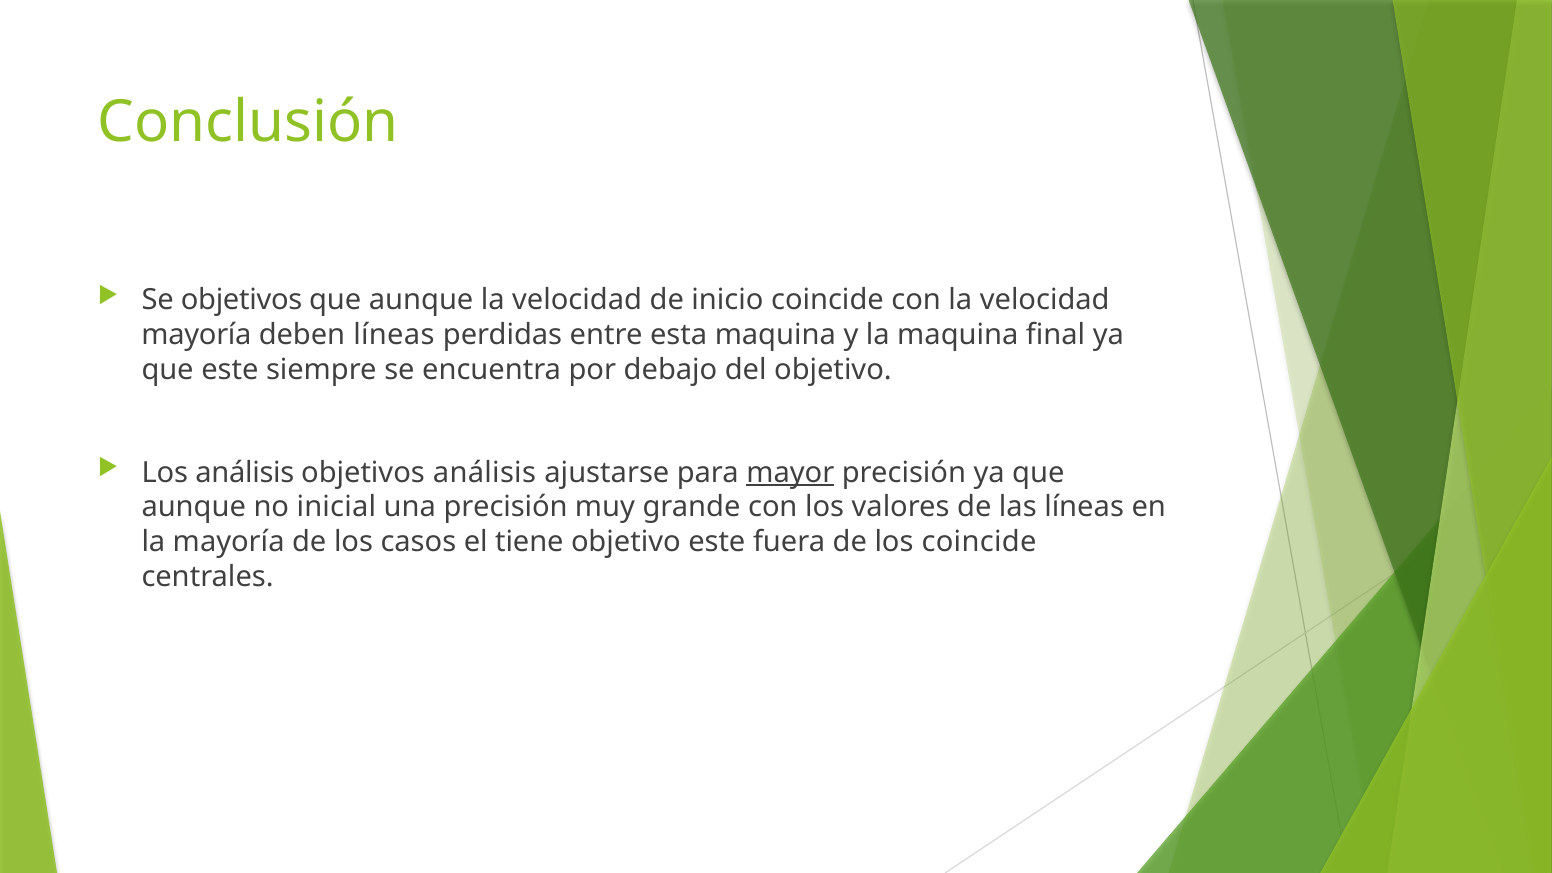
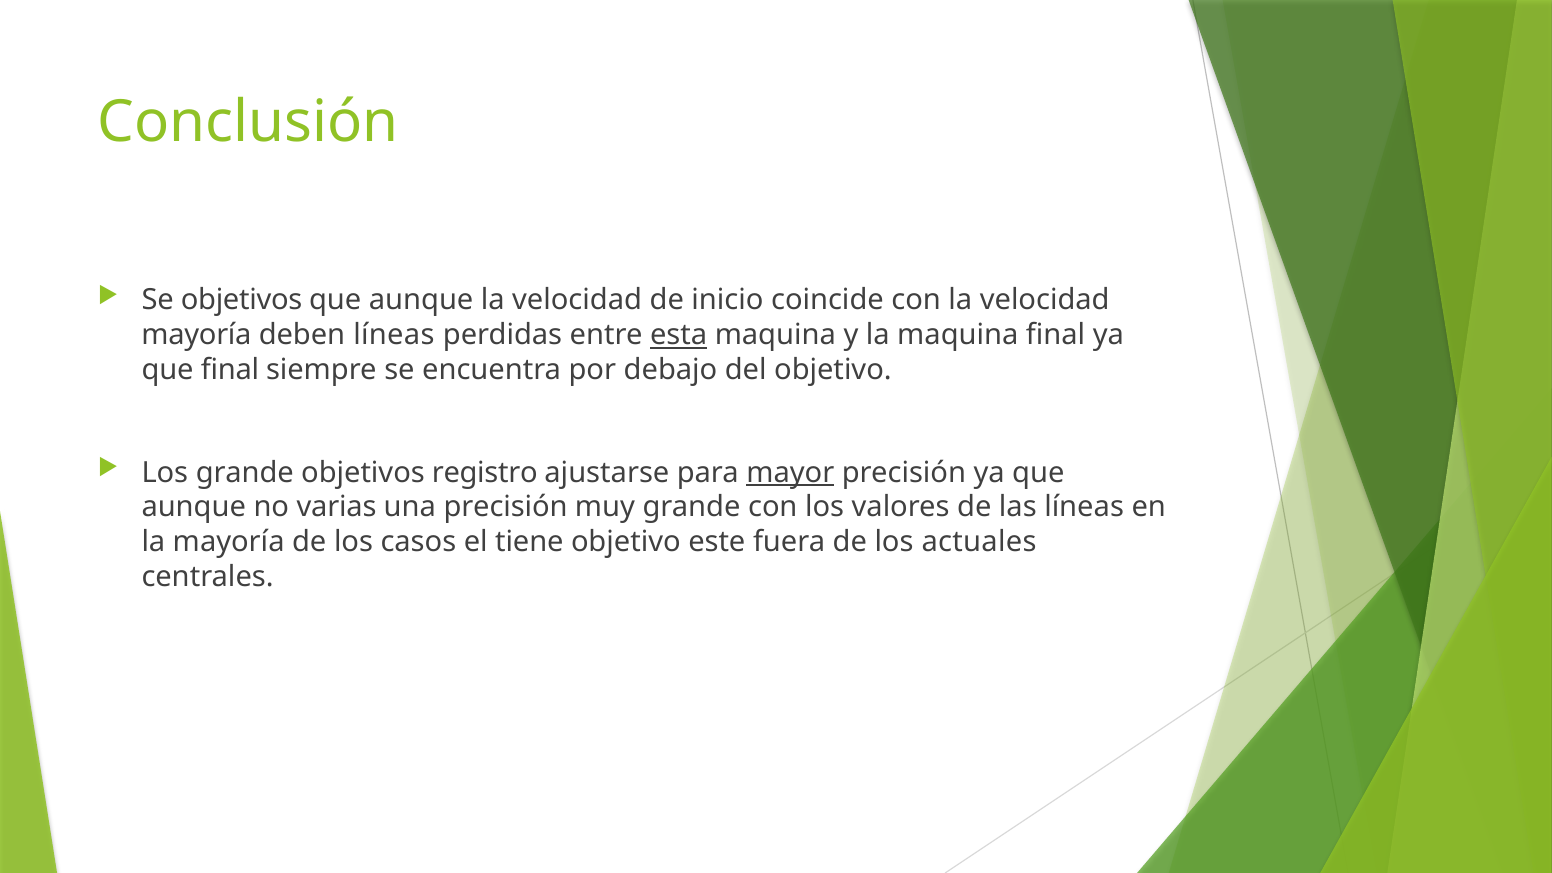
esta underline: none -> present
que este: este -> final
Los análisis: análisis -> grande
objetivos análisis: análisis -> registro
inicial: inicial -> varias
los coincide: coincide -> actuales
